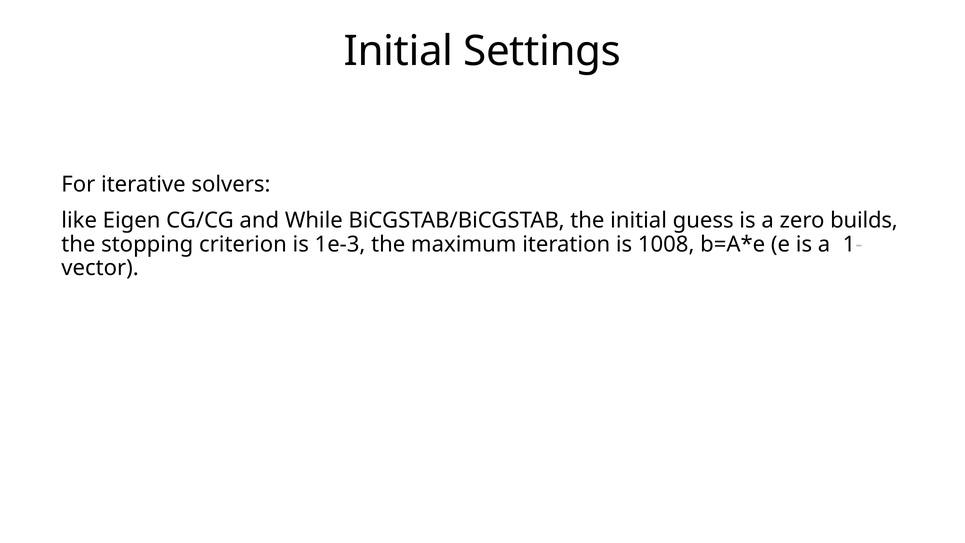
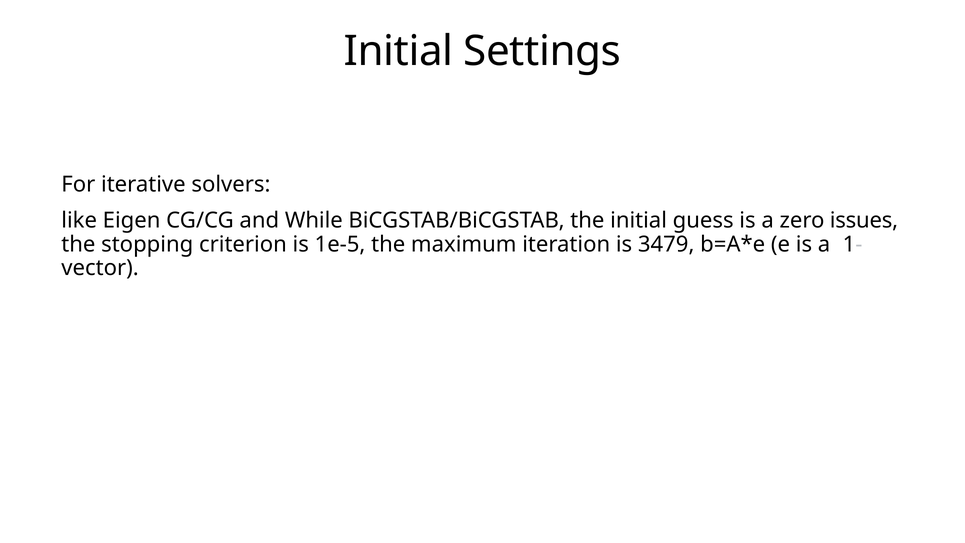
builds: builds -> issues
1e-3: 1e-3 -> 1e-5
1008: 1008 -> 3479
